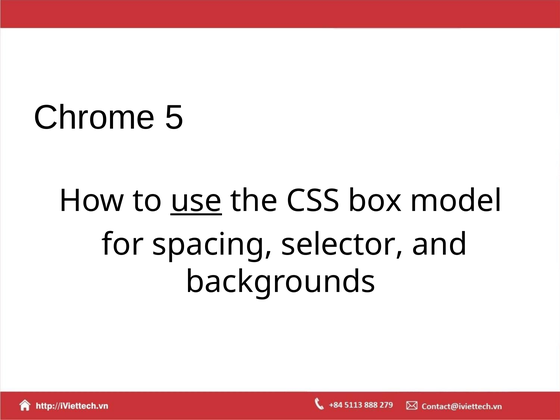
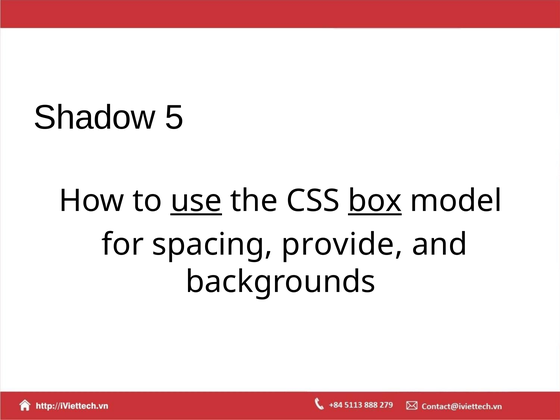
Chrome: Chrome -> Shadow
box underline: none -> present
selector: selector -> provide
